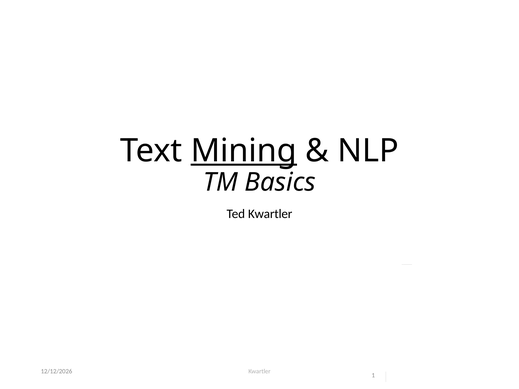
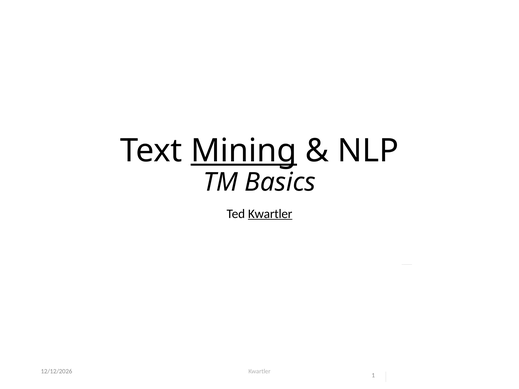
Kwartler at (270, 214) underline: none -> present
